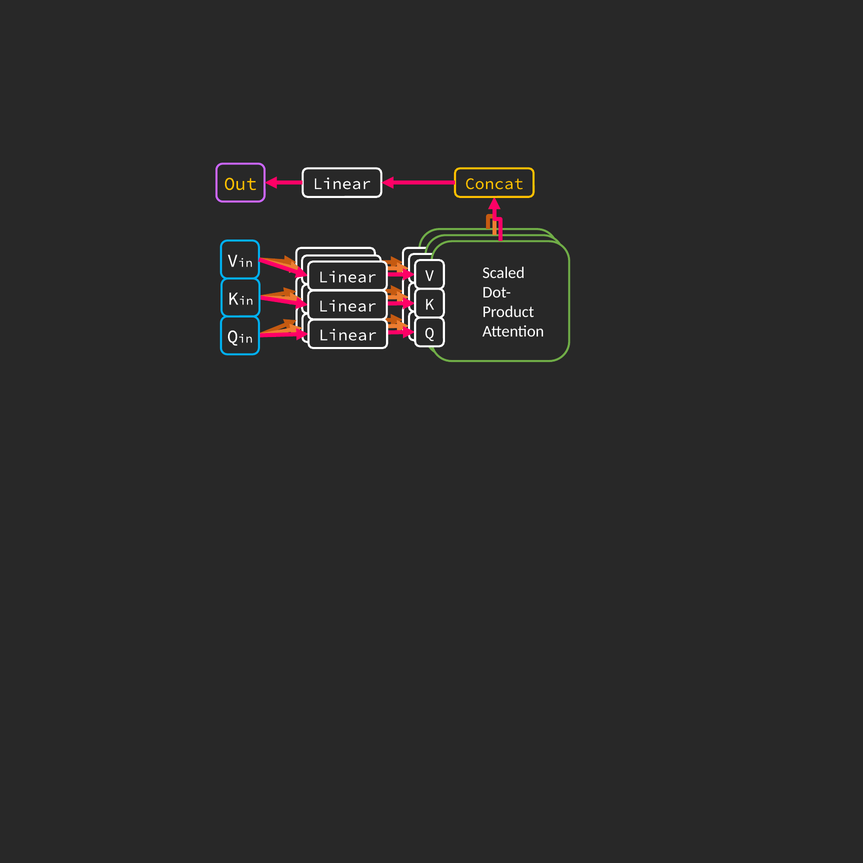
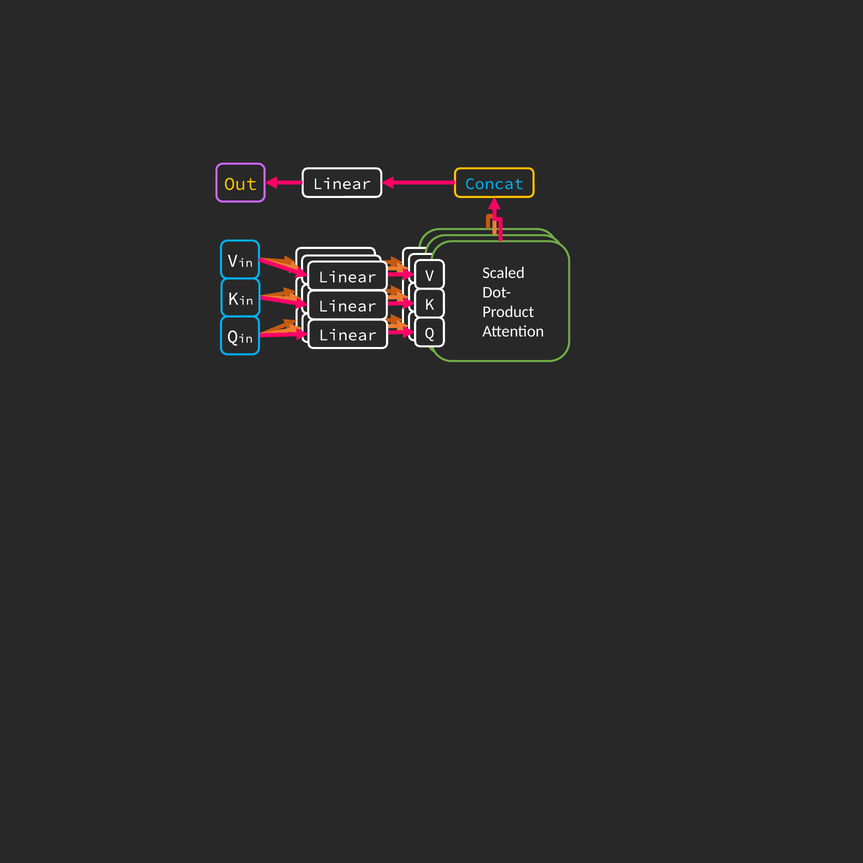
Concat colour: yellow -> light blue
